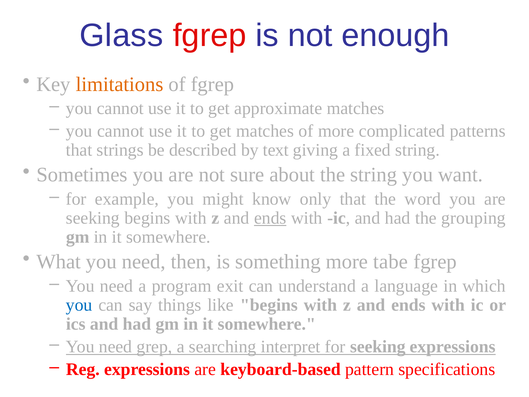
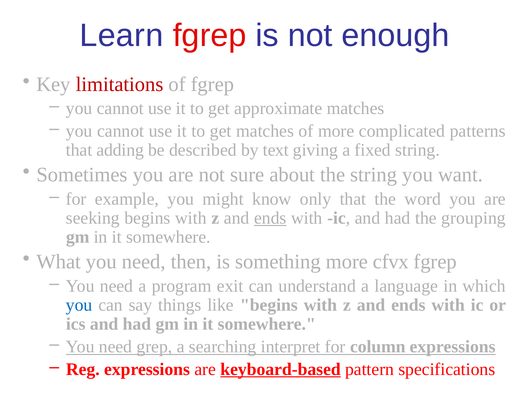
Glass: Glass -> Learn
limitations colour: orange -> red
strings: strings -> adding
tabe: tabe -> cfvx
for seeking: seeking -> column
keyboard-based underline: none -> present
